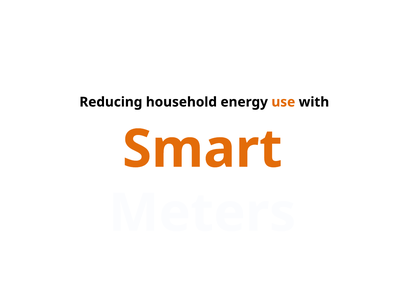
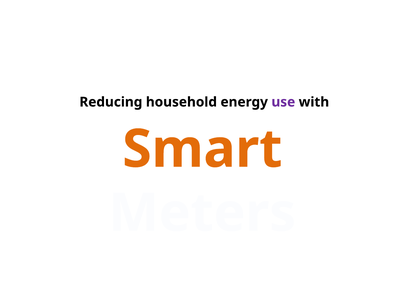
use colour: orange -> purple
